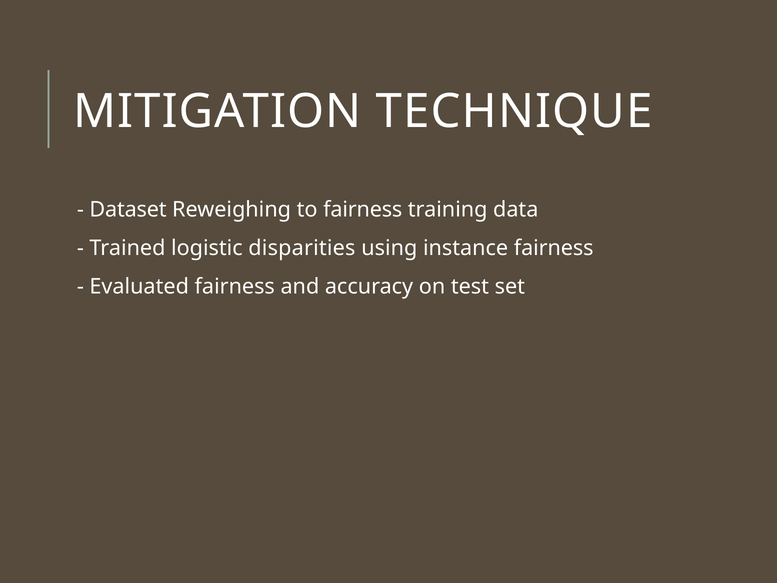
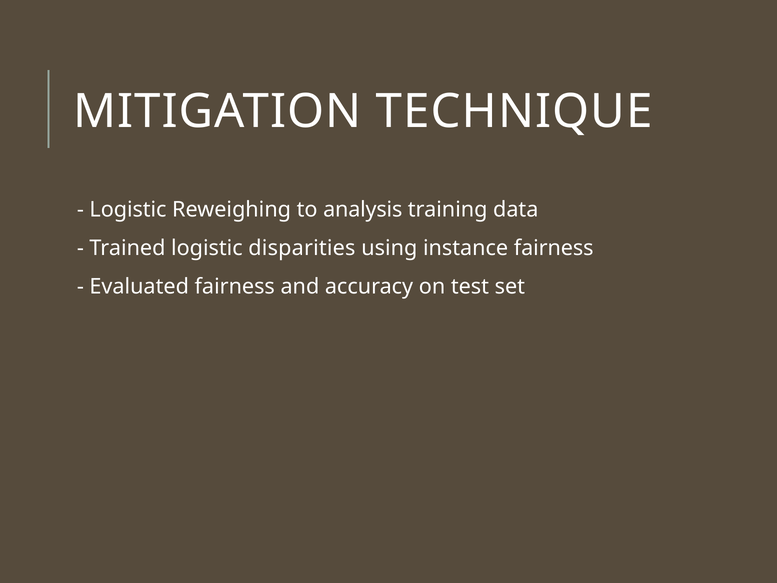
Dataset at (128, 210): Dataset -> Logistic
to fairness: fairness -> analysis
